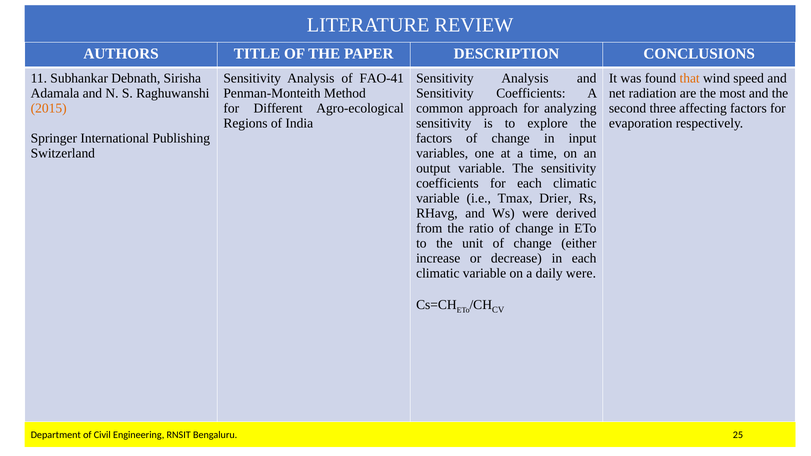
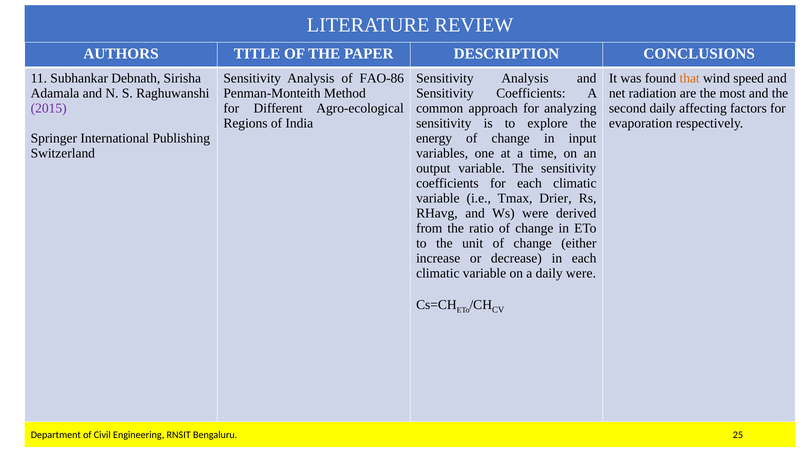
FAO-41: FAO-41 -> FAO-86
2015 colour: orange -> purple
second three: three -> daily
factors at (434, 138): factors -> energy
